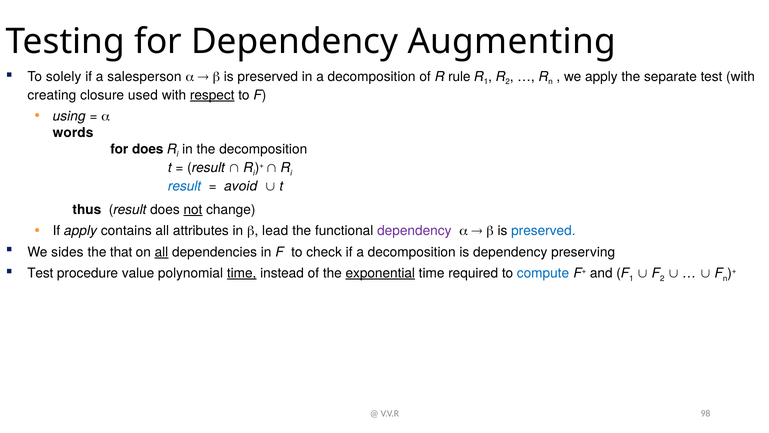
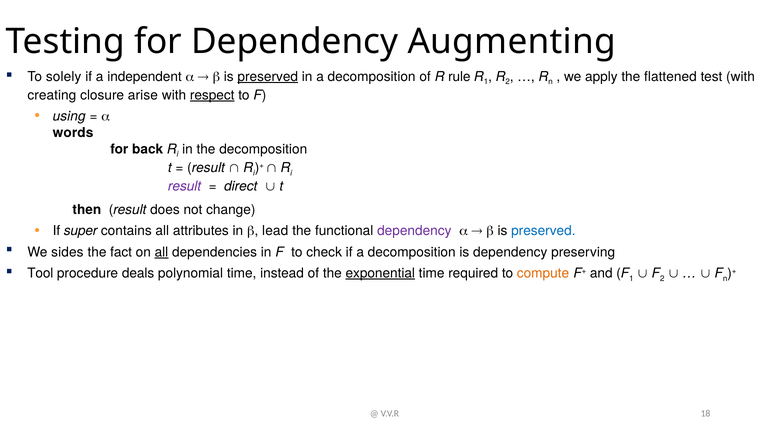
salesperson: salesperson -> independent
preserved at (268, 76) underline: none -> present
separate: separate -> flattened
used: used -> arise
for does: does -> back
result at (185, 186) colour: blue -> purple
avoid: avoid -> direct
thus: thus -> then
not underline: present -> none
If apply: apply -> super
that: that -> fact
Test at (40, 273): Test -> Tool
value: value -> deals
time at (242, 273) underline: present -> none
compute colour: blue -> orange
98: 98 -> 18
